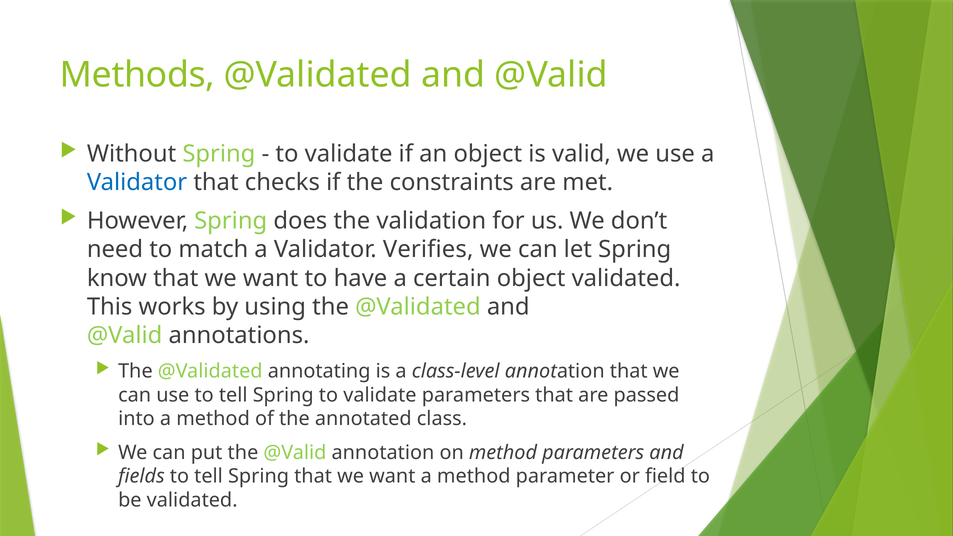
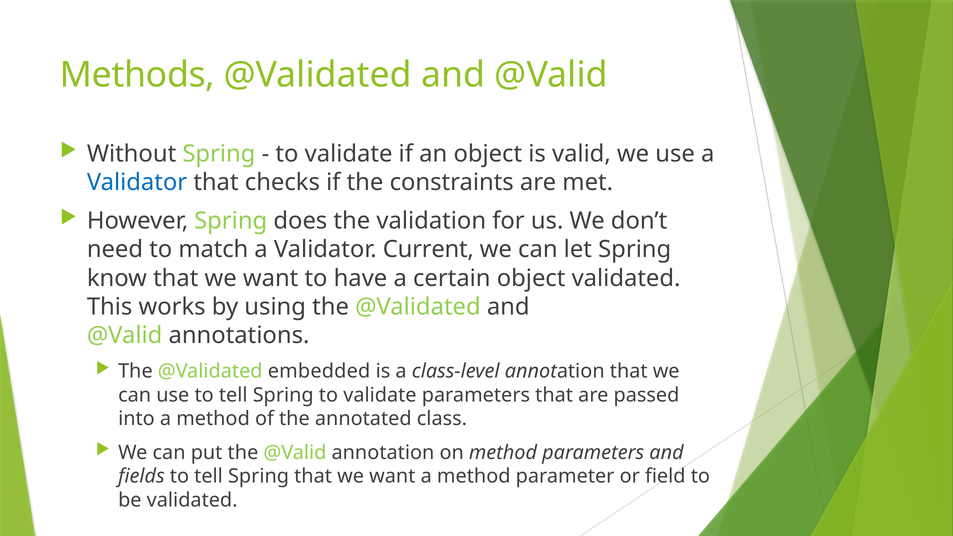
Verifies: Verifies -> Current
annotating: annotating -> embedded
